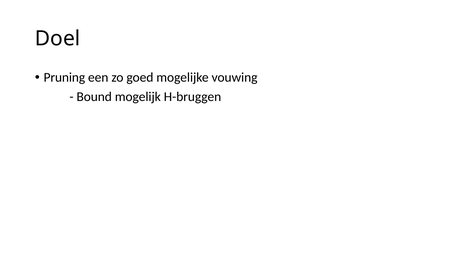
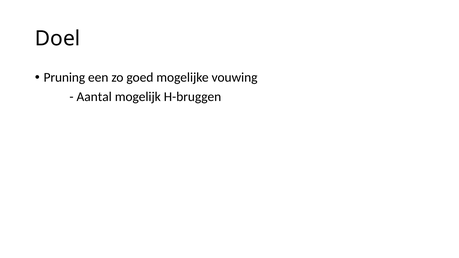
Bound: Bound -> Aantal
